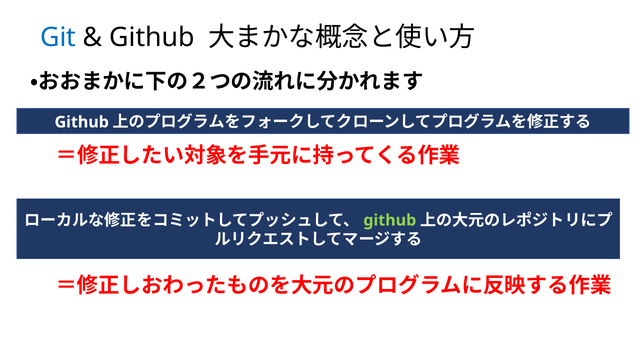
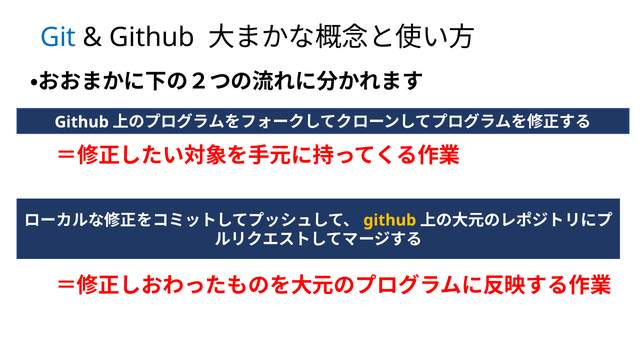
github at (390, 220) colour: light green -> yellow
